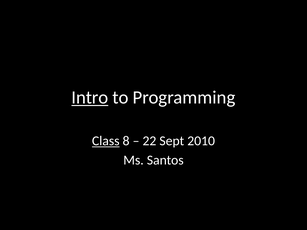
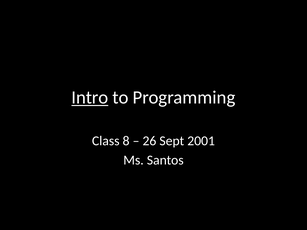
Class underline: present -> none
22: 22 -> 26
2010: 2010 -> 2001
